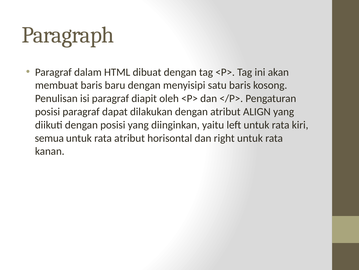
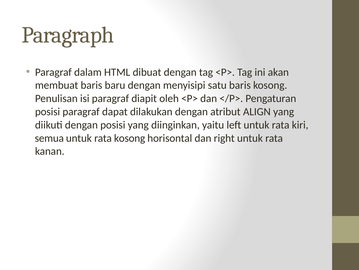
rata atribut: atribut -> kosong
